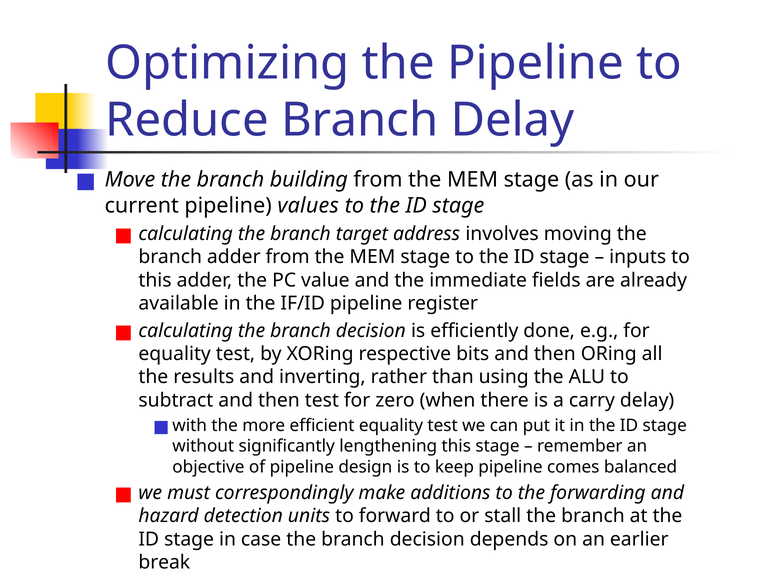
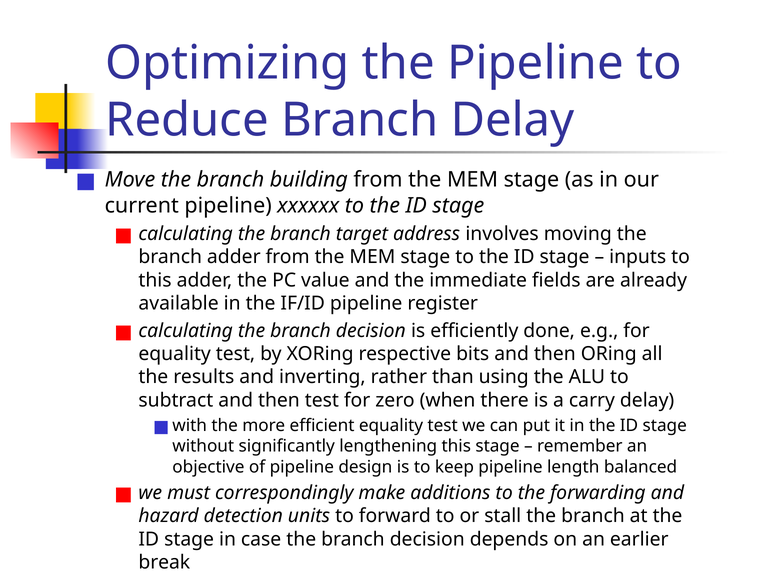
values: values -> xxxxxx
comes: comes -> length
